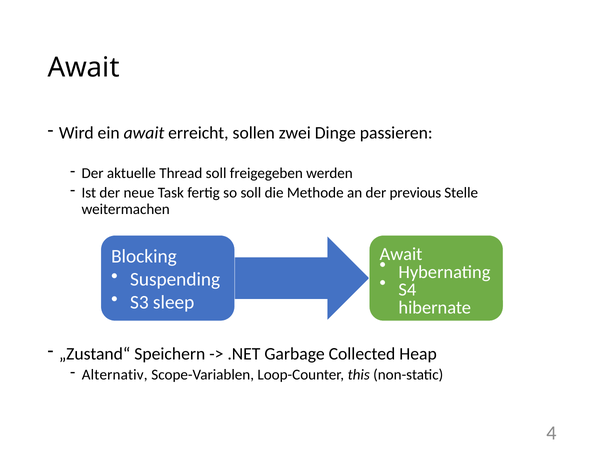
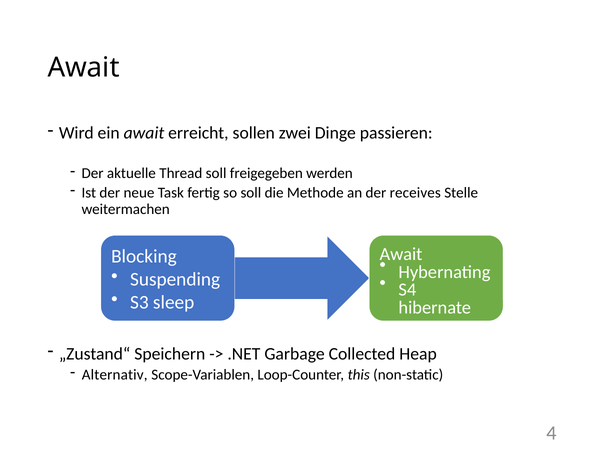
previous: previous -> receives
